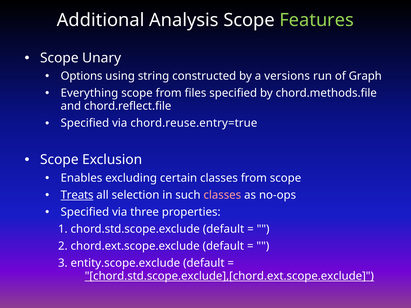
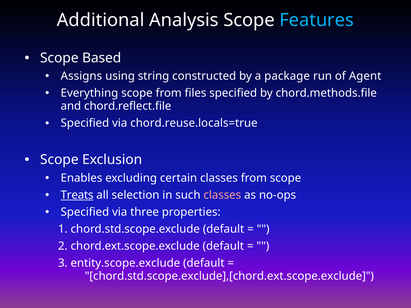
Features colour: light green -> light blue
Unary: Unary -> Based
Options: Options -> Assigns
versions: versions -> package
Graph: Graph -> Agent
chord.reuse.entry=true: chord.reuse.entry=true -> chord.reuse.locals=true
chord.std.scope.exclude],[chord.ext.scope.exclude underline: present -> none
